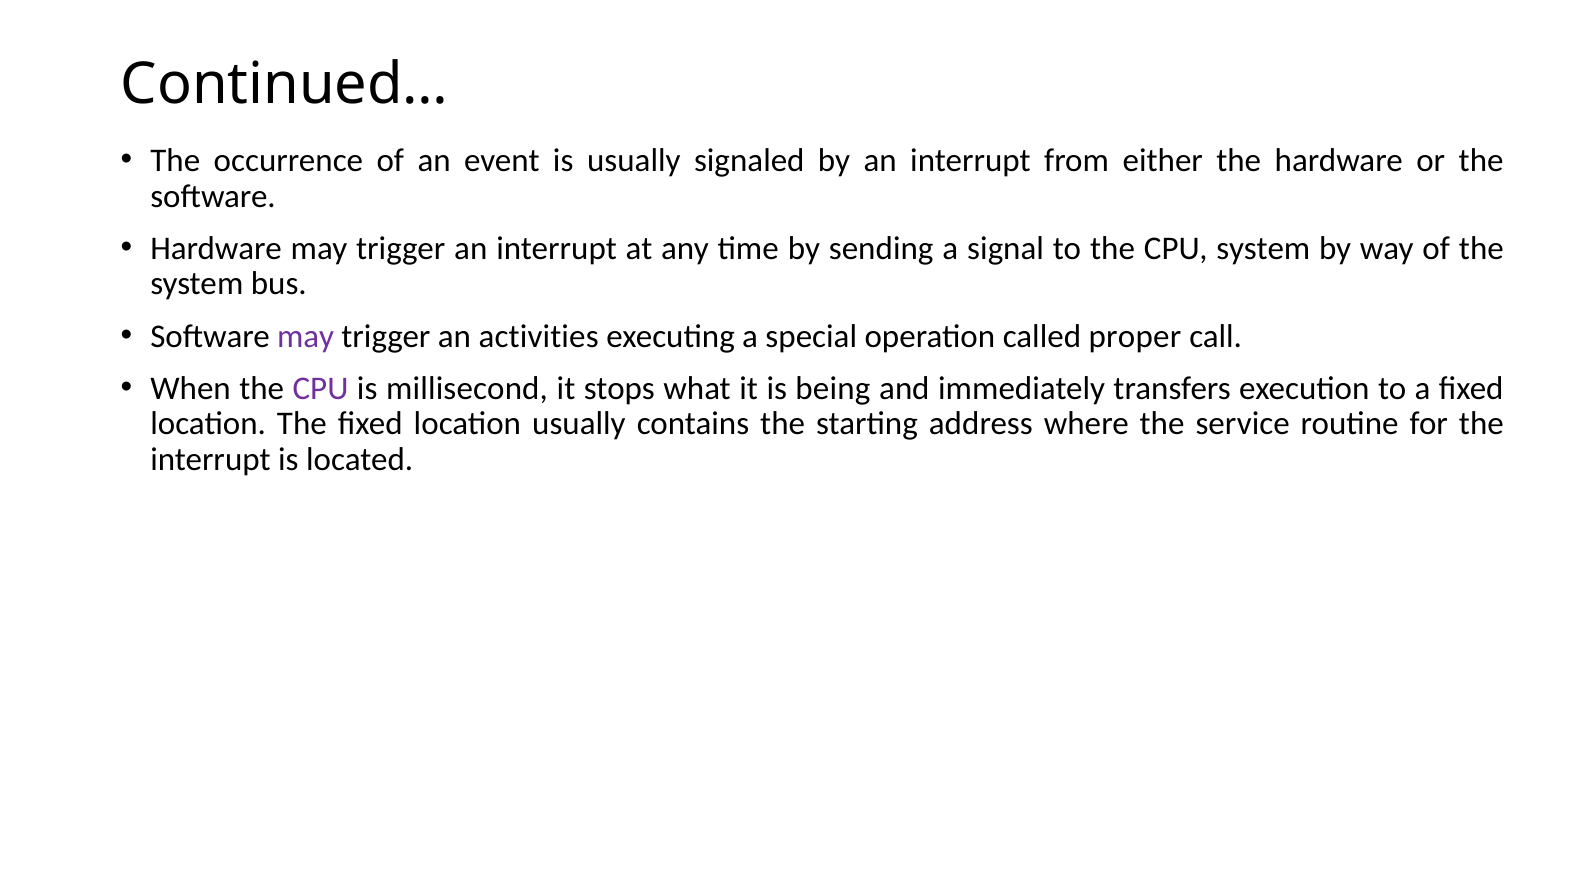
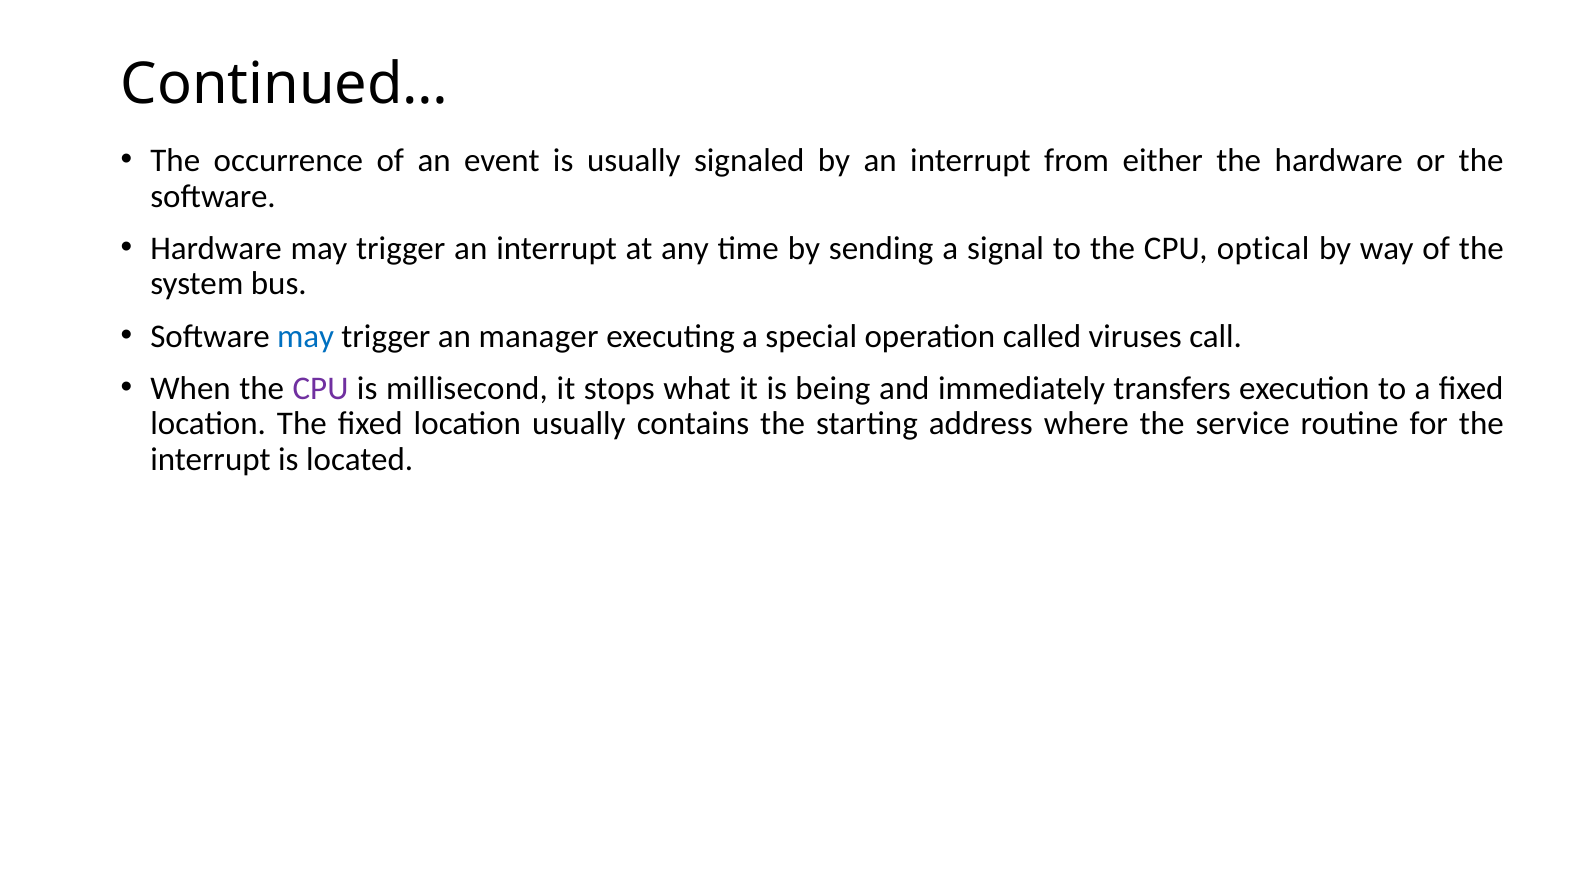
CPU system: system -> optical
may at (306, 336) colour: purple -> blue
activities: activities -> manager
proper: proper -> viruses
